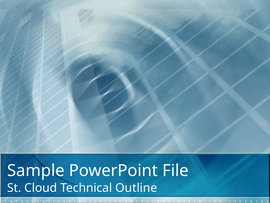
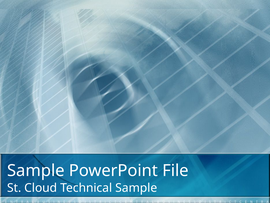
Technical Outline: Outline -> Sample
